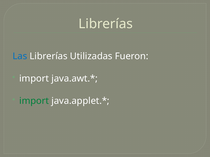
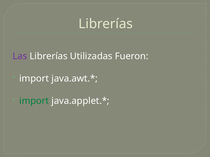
Las colour: blue -> purple
